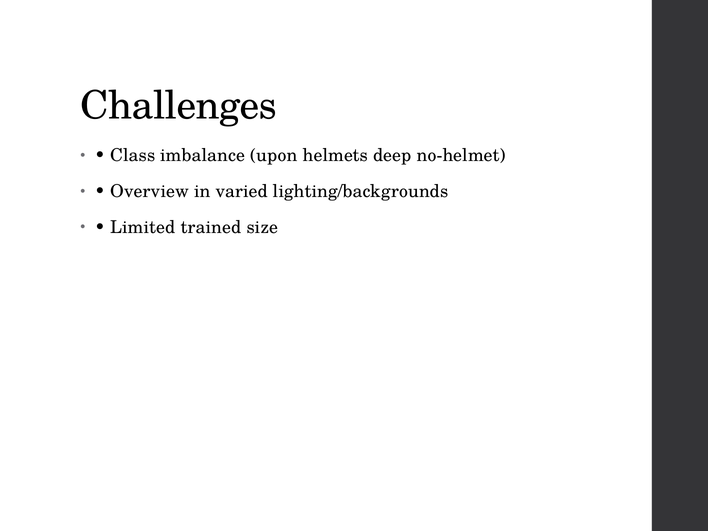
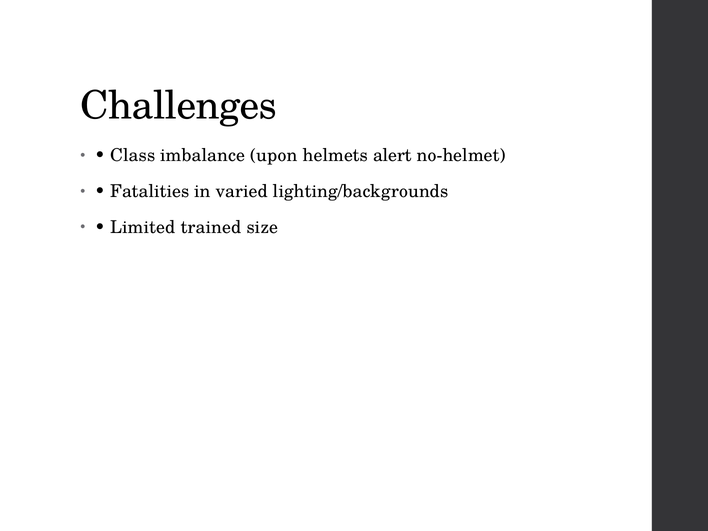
deep: deep -> alert
Overview: Overview -> Fatalities
